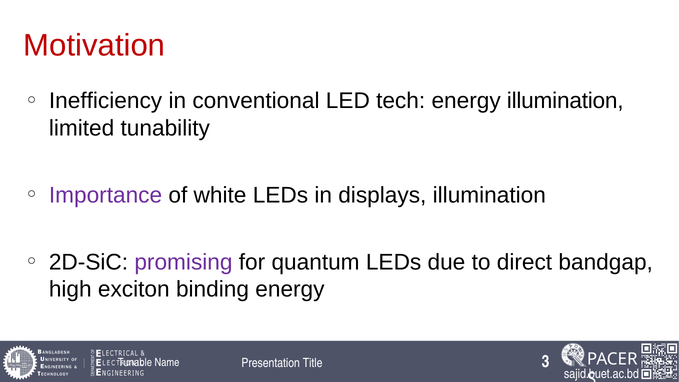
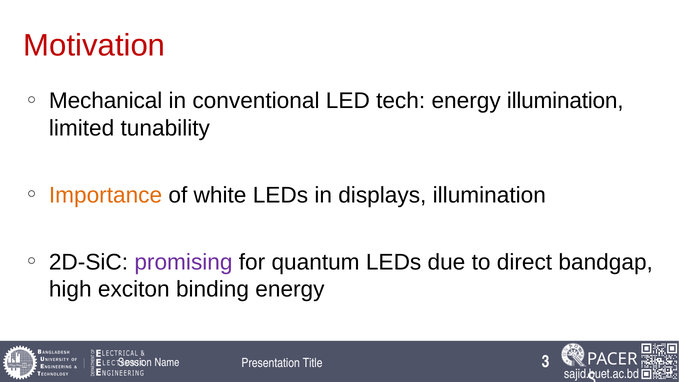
Inefficiency: Inefficiency -> Mechanical
Importance colour: purple -> orange
Tunable: Tunable -> Session
